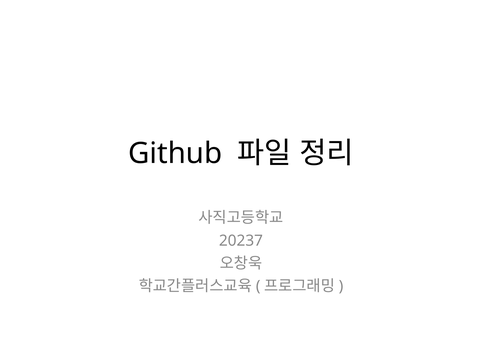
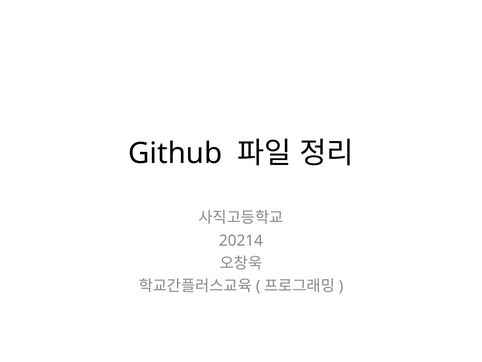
20237: 20237 -> 20214
